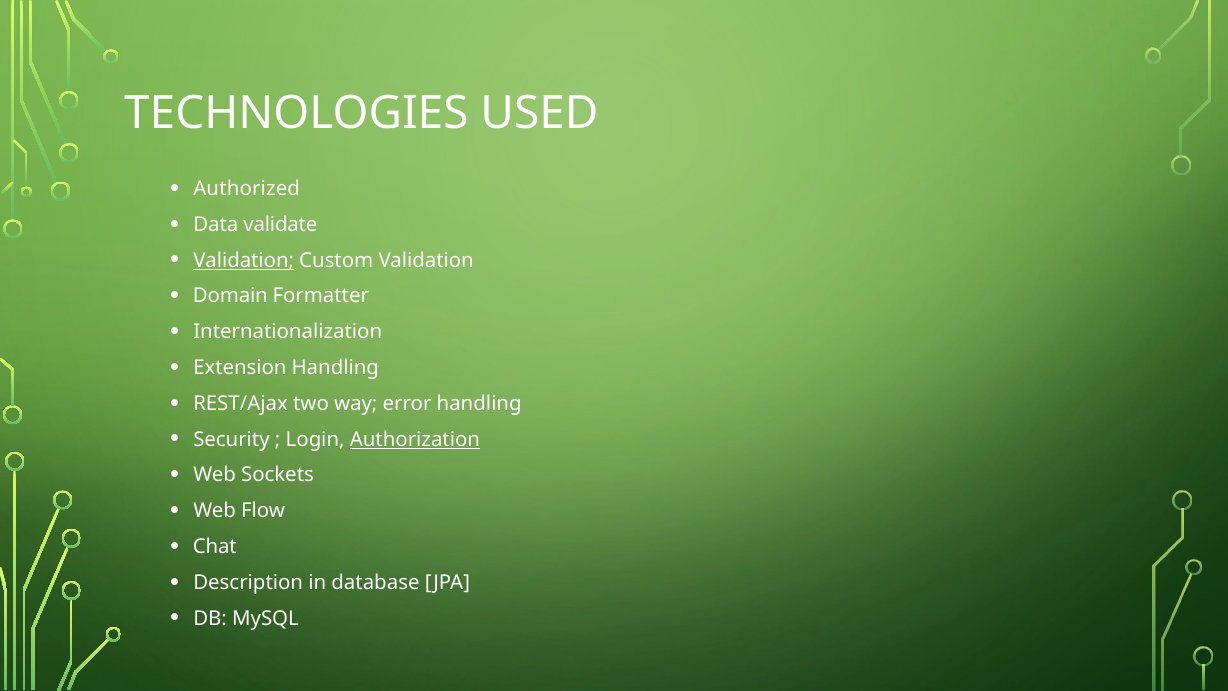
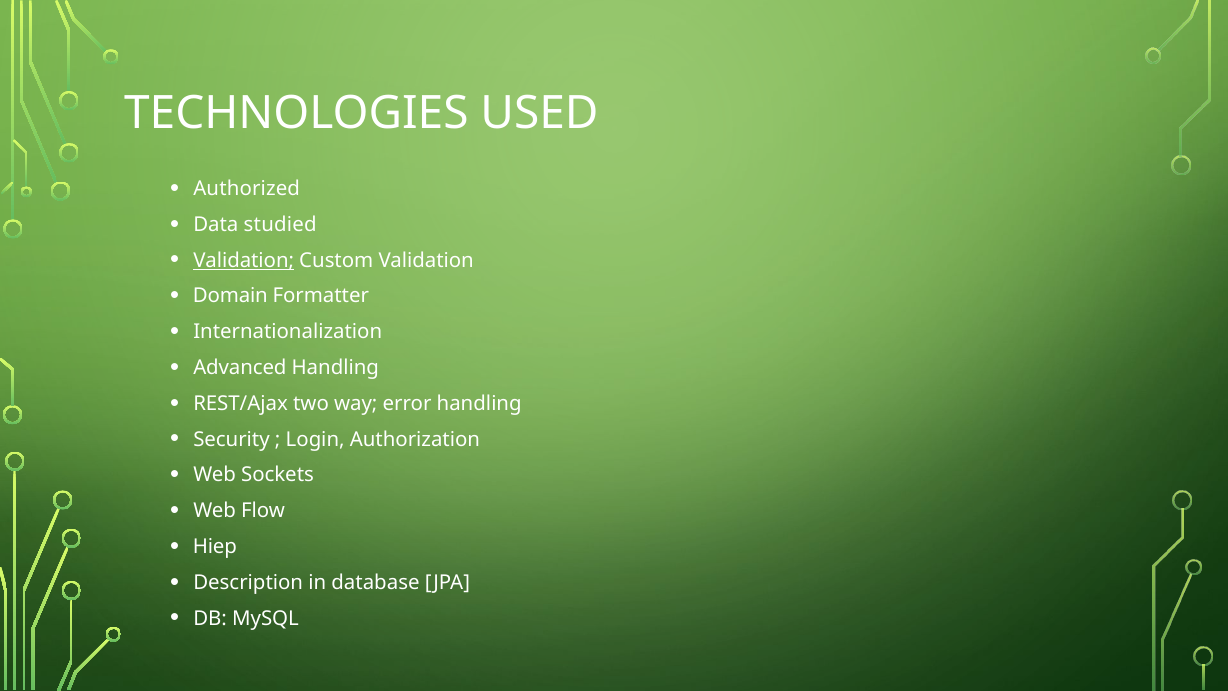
validate: validate -> studied
Extension: Extension -> Advanced
Authorization underline: present -> none
Chat: Chat -> Hiep
